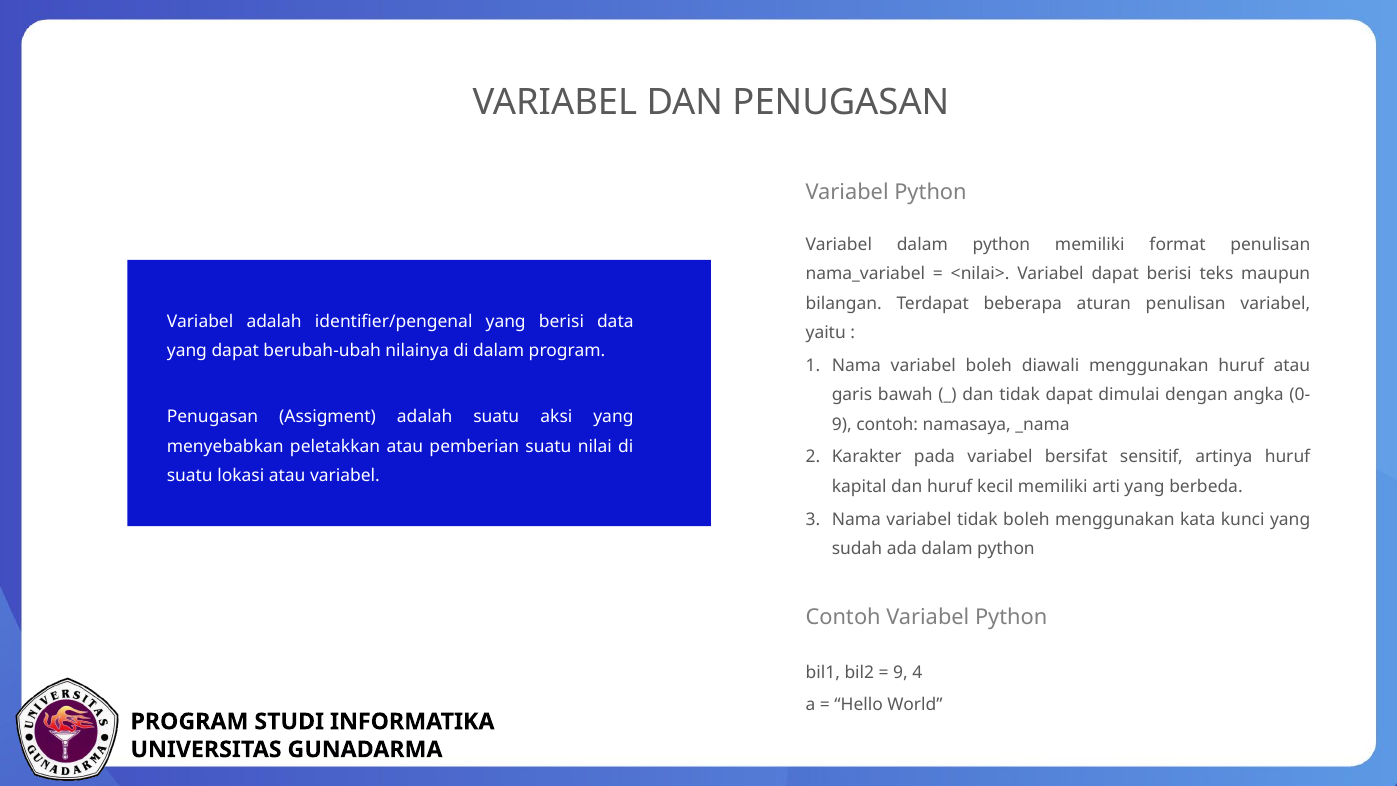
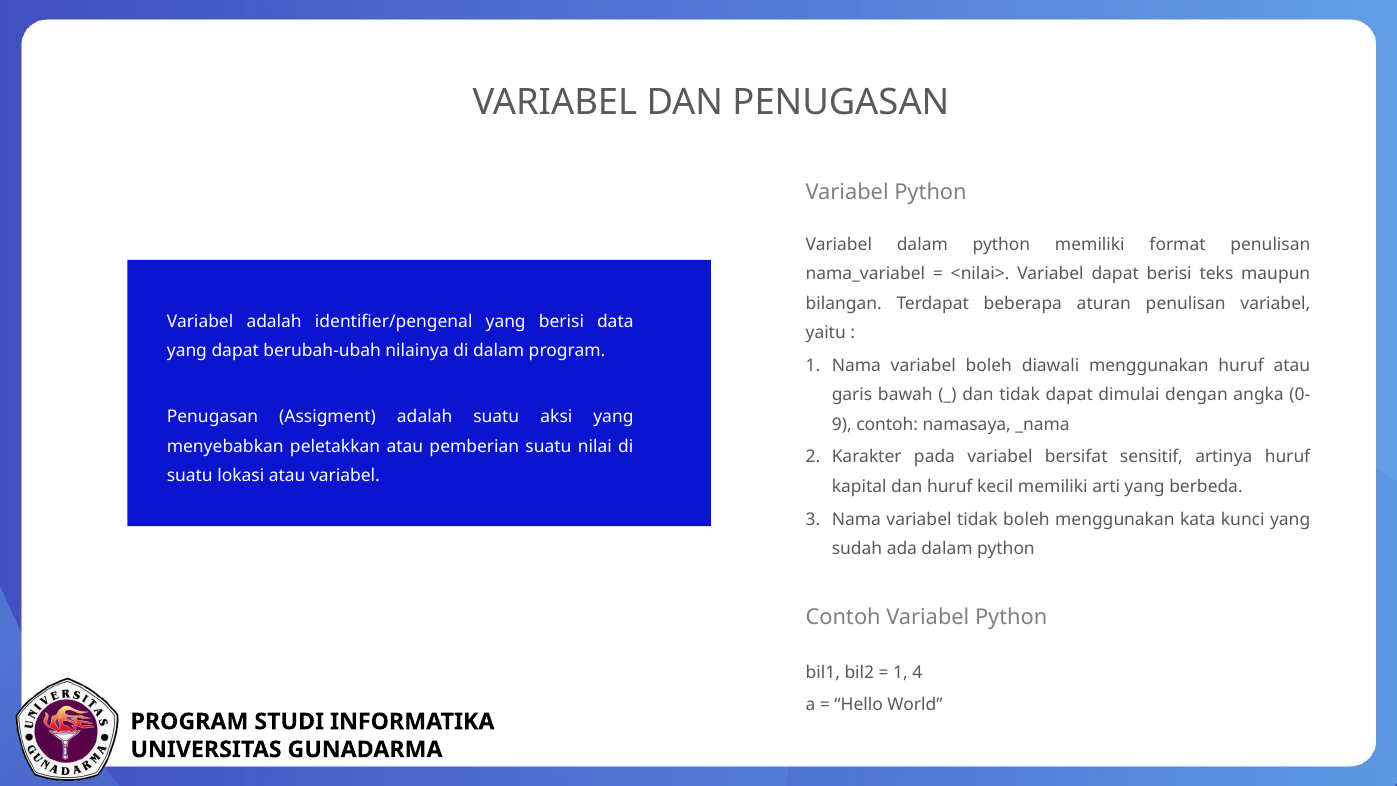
9 at (900, 672): 9 -> 1
